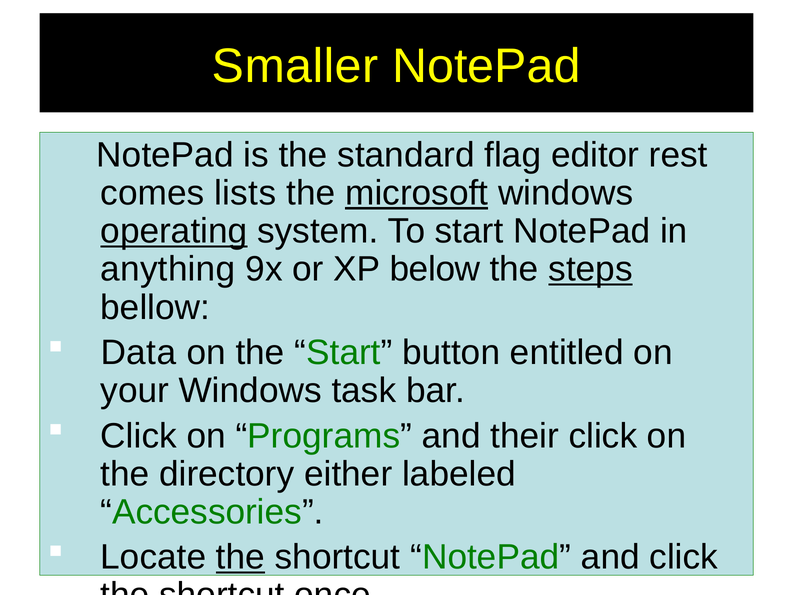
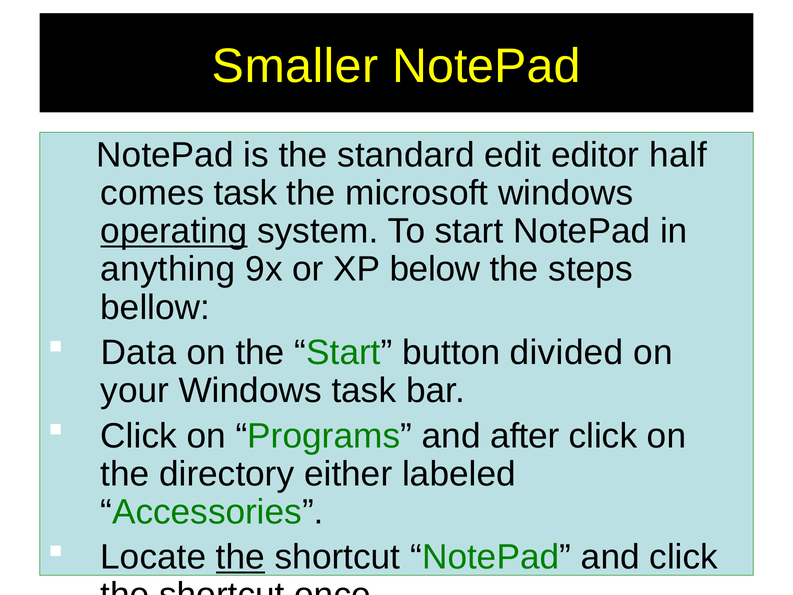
flag: flag -> edit
rest: rest -> half
comes lists: lists -> task
microsoft underline: present -> none
steps underline: present -> none
entitled: entitled -> divided
their: their -> after
